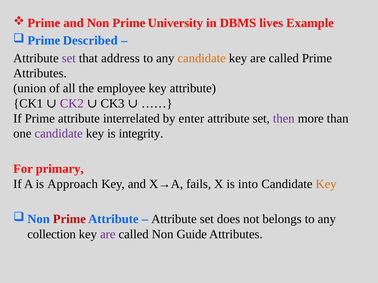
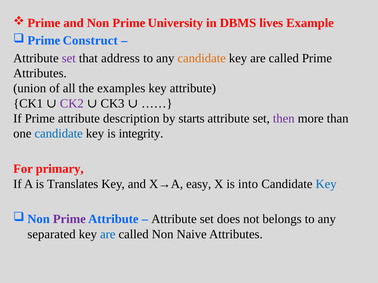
Described: Described -> Construct
employee: employee -> examples
interrelated: interrelated -> description
enter: enter -> starts
candidate at (59, 134) colour: purple -> blue
Approach: Approach -> Translates
fails: fails -> easy
Key at (326, 184) colour: orange -> blue
Prime at (69, 219) colour: red -> purple
collection: collection -> separated
are at (108, 235) colour: purple -> blue
Guide: Guide -> Naive
